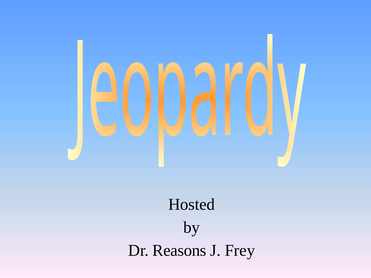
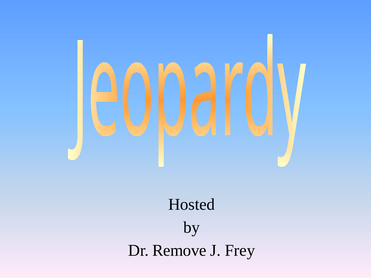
Reasons: Reasons -> Remove
